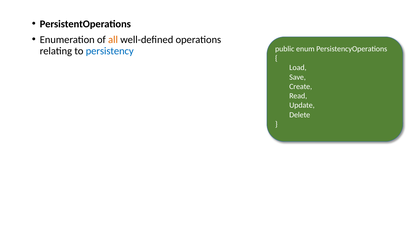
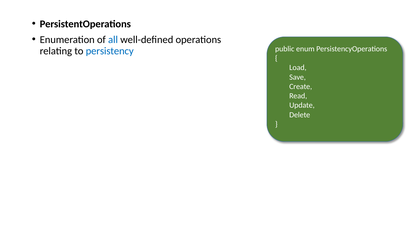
all colour: orange -> blue
